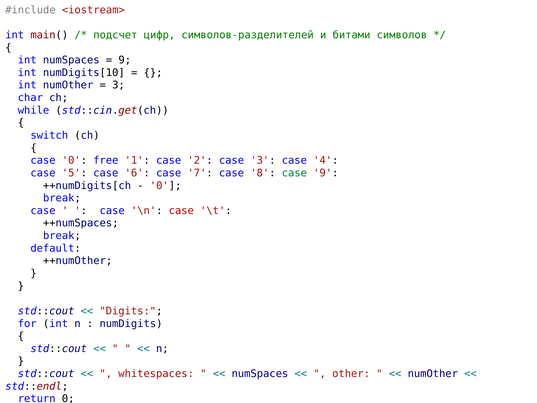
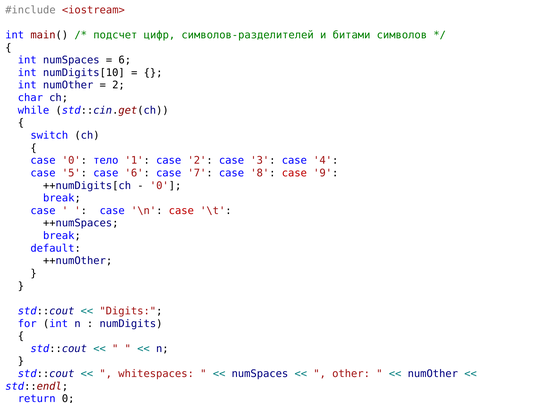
9 at (125, 60): 9 -> 6
3 at (118, 85): 3 -> 2
free: free -> тело
case at (294, 173) colour: green -> red
